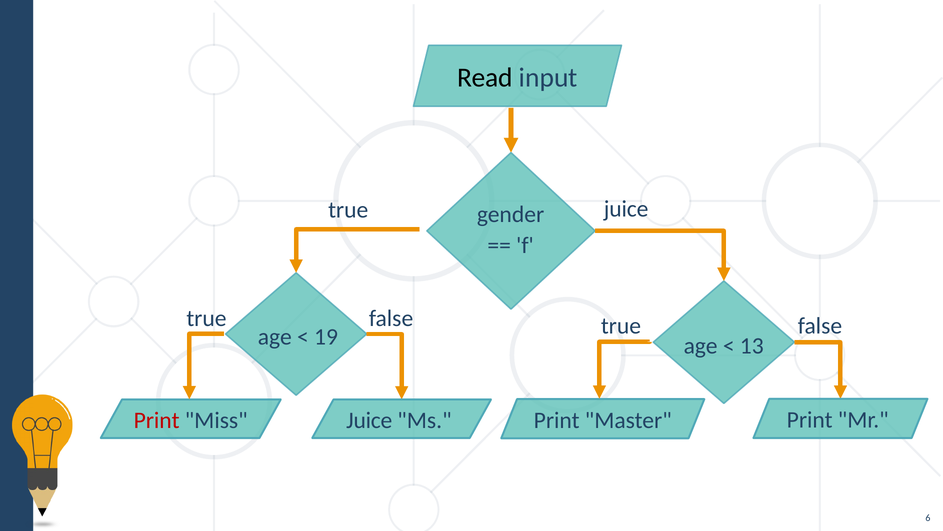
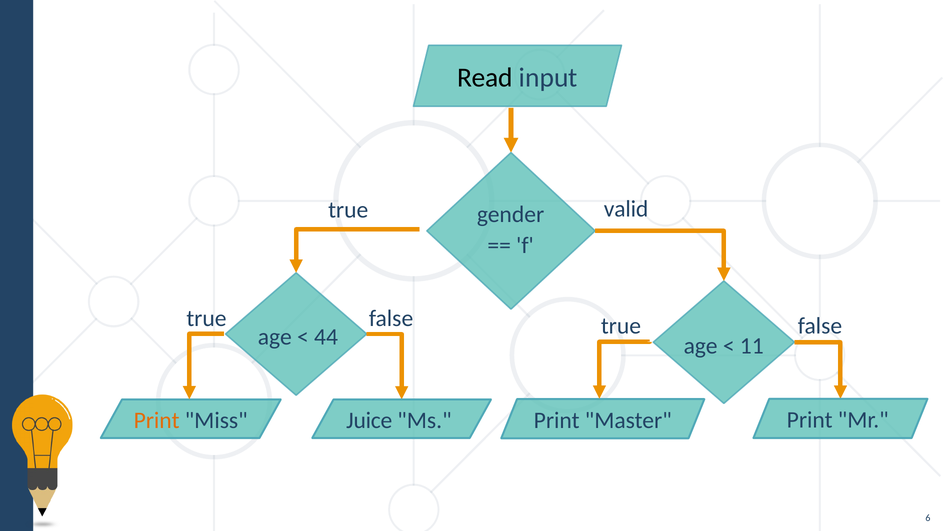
juice at (626, 209): juice -> valid
19: 19 -> 44
13: 13 -> 11
Print at (157, 420) colour: red -> orange
